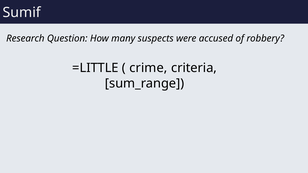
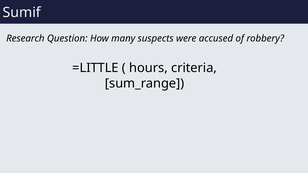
crime: crime -> hours
